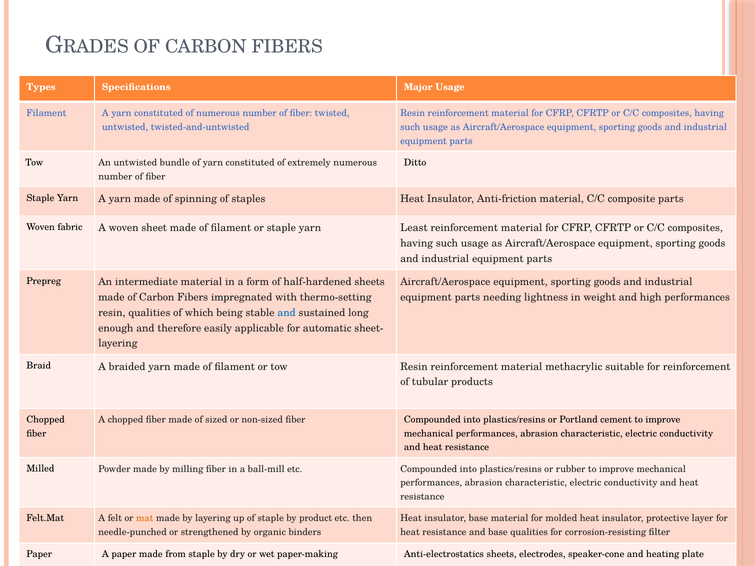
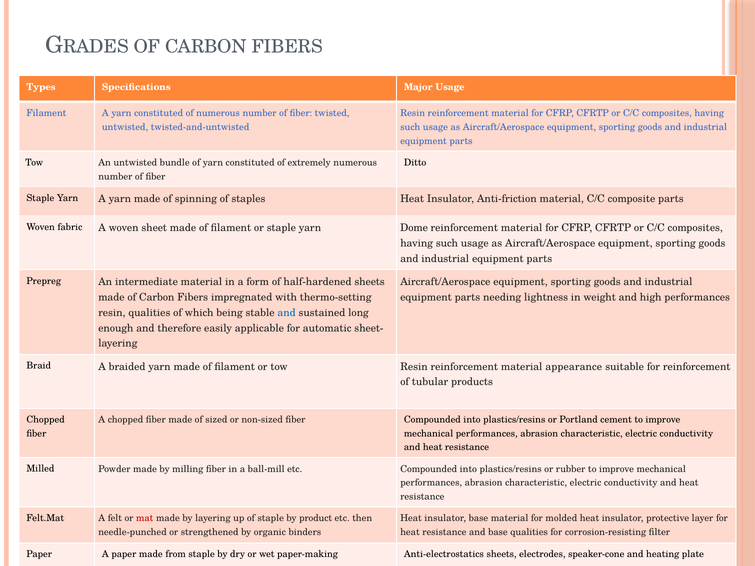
Least: Least -> Dome
methacrylic: methacrylic -> appearance
mat colour: orange -> red
